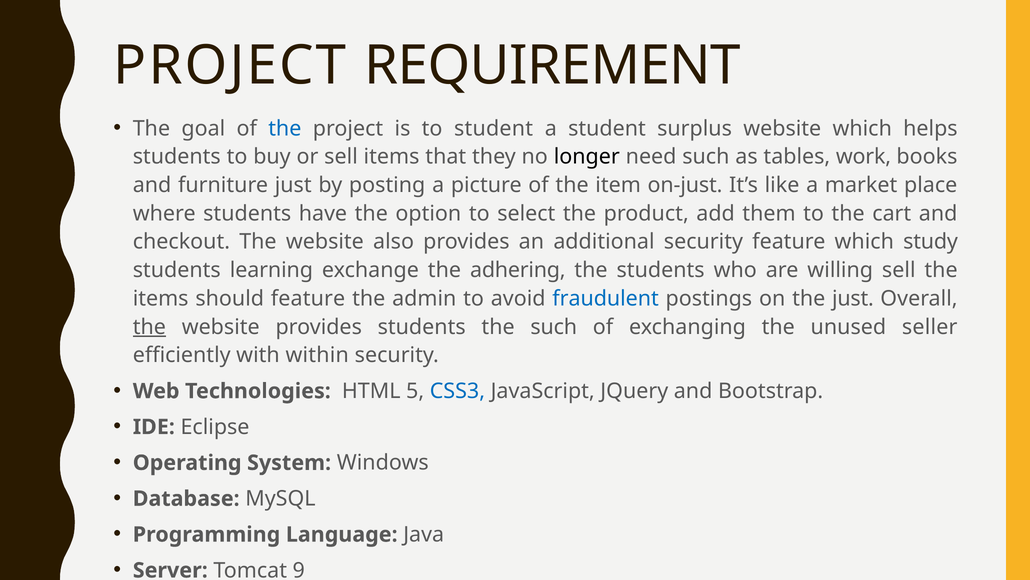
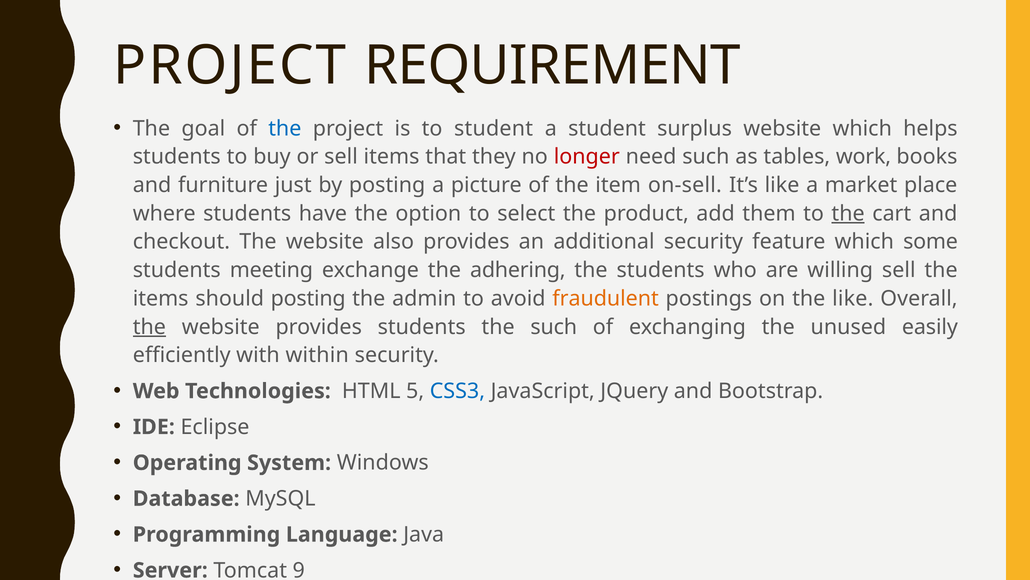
longer colour: black -> red
on-just: on-just -> on-sell
the at (848, 213) underline: none -> present
study: study -> some
learning: learning -> meeting
should feature: feature -> posting
fraudulent colour: blue -> orange
the just: just -> like
seller: seller -> easily
